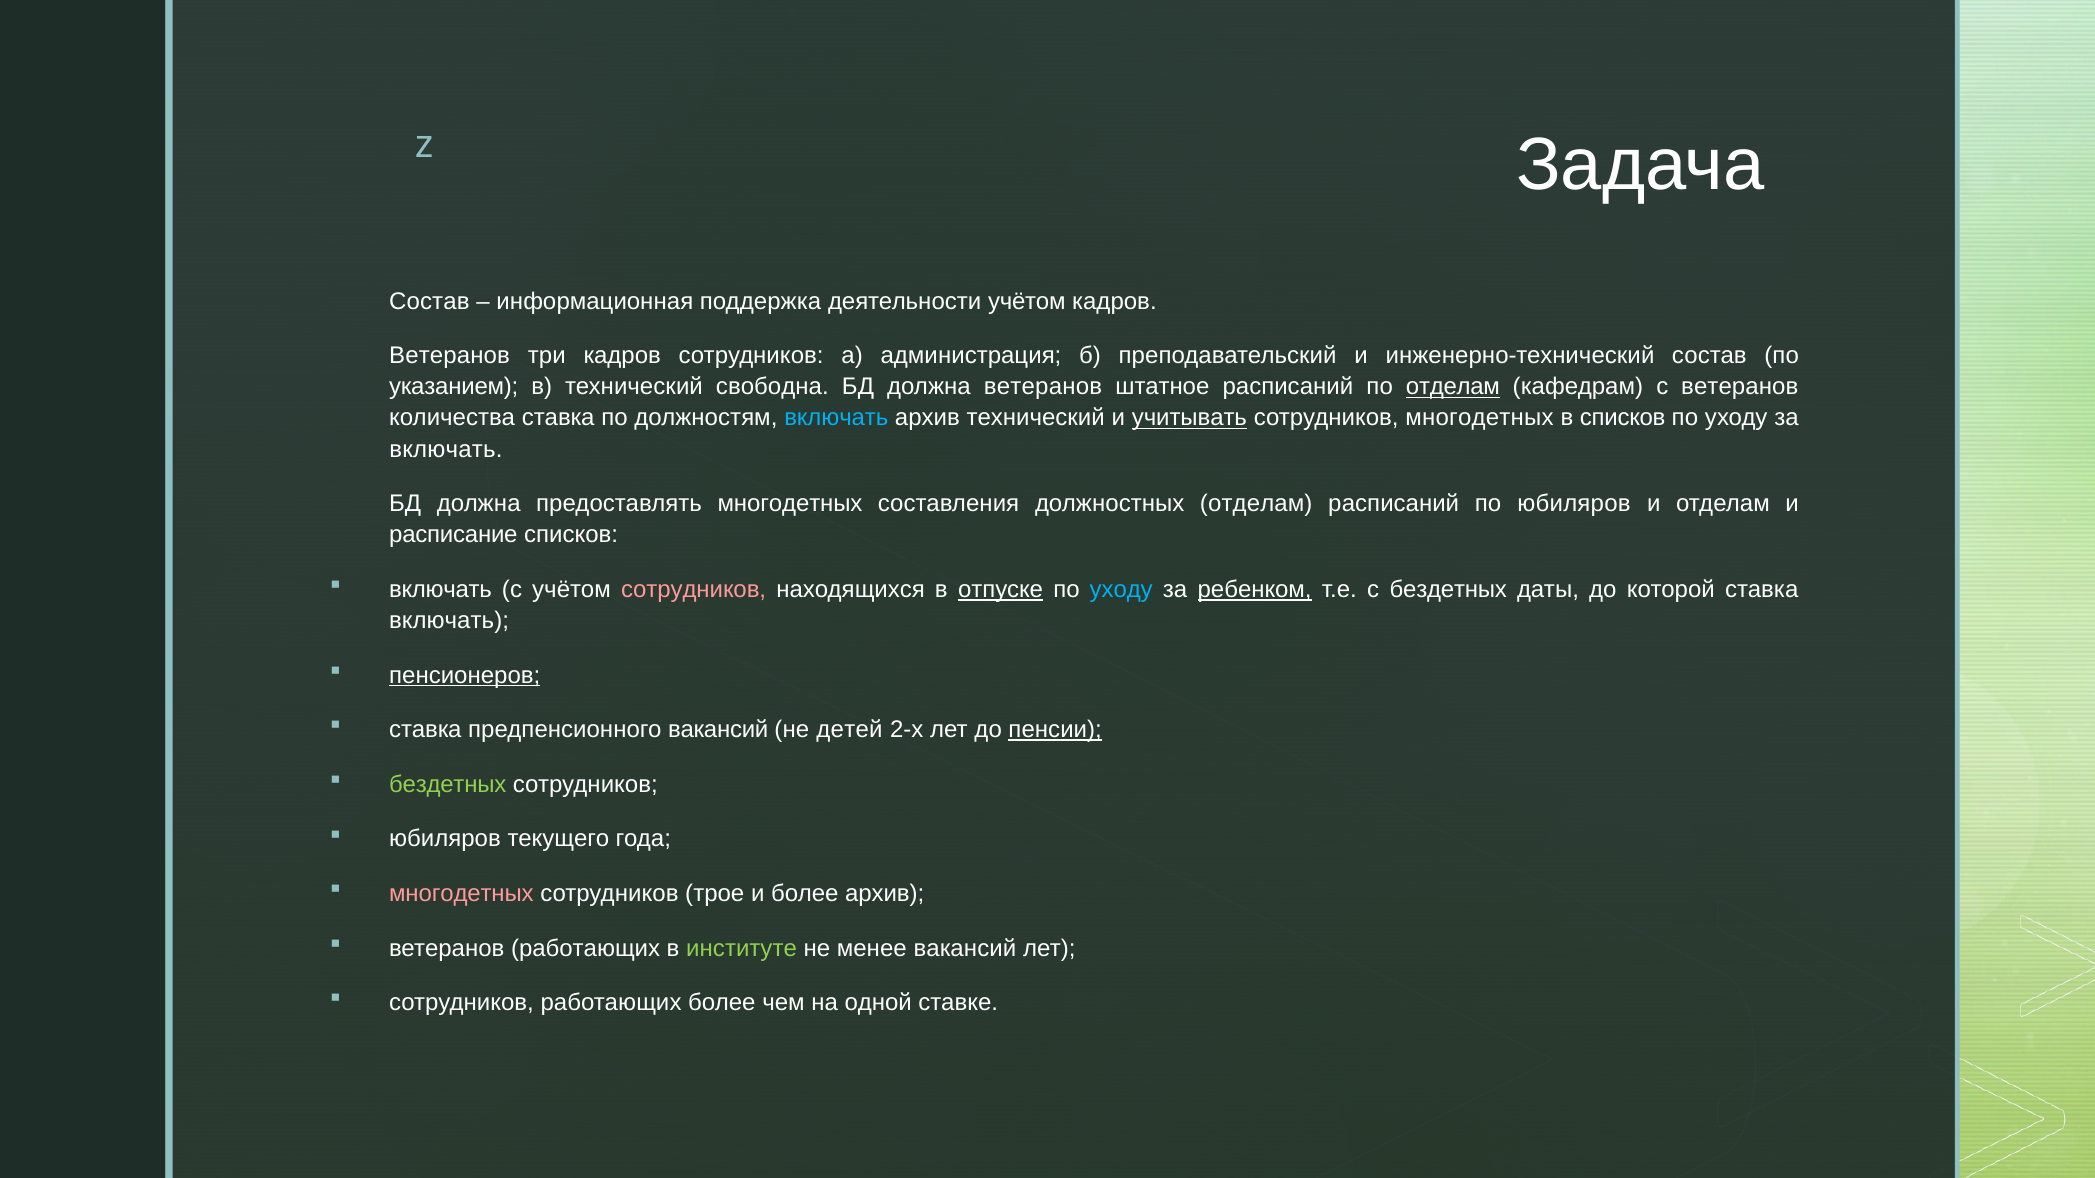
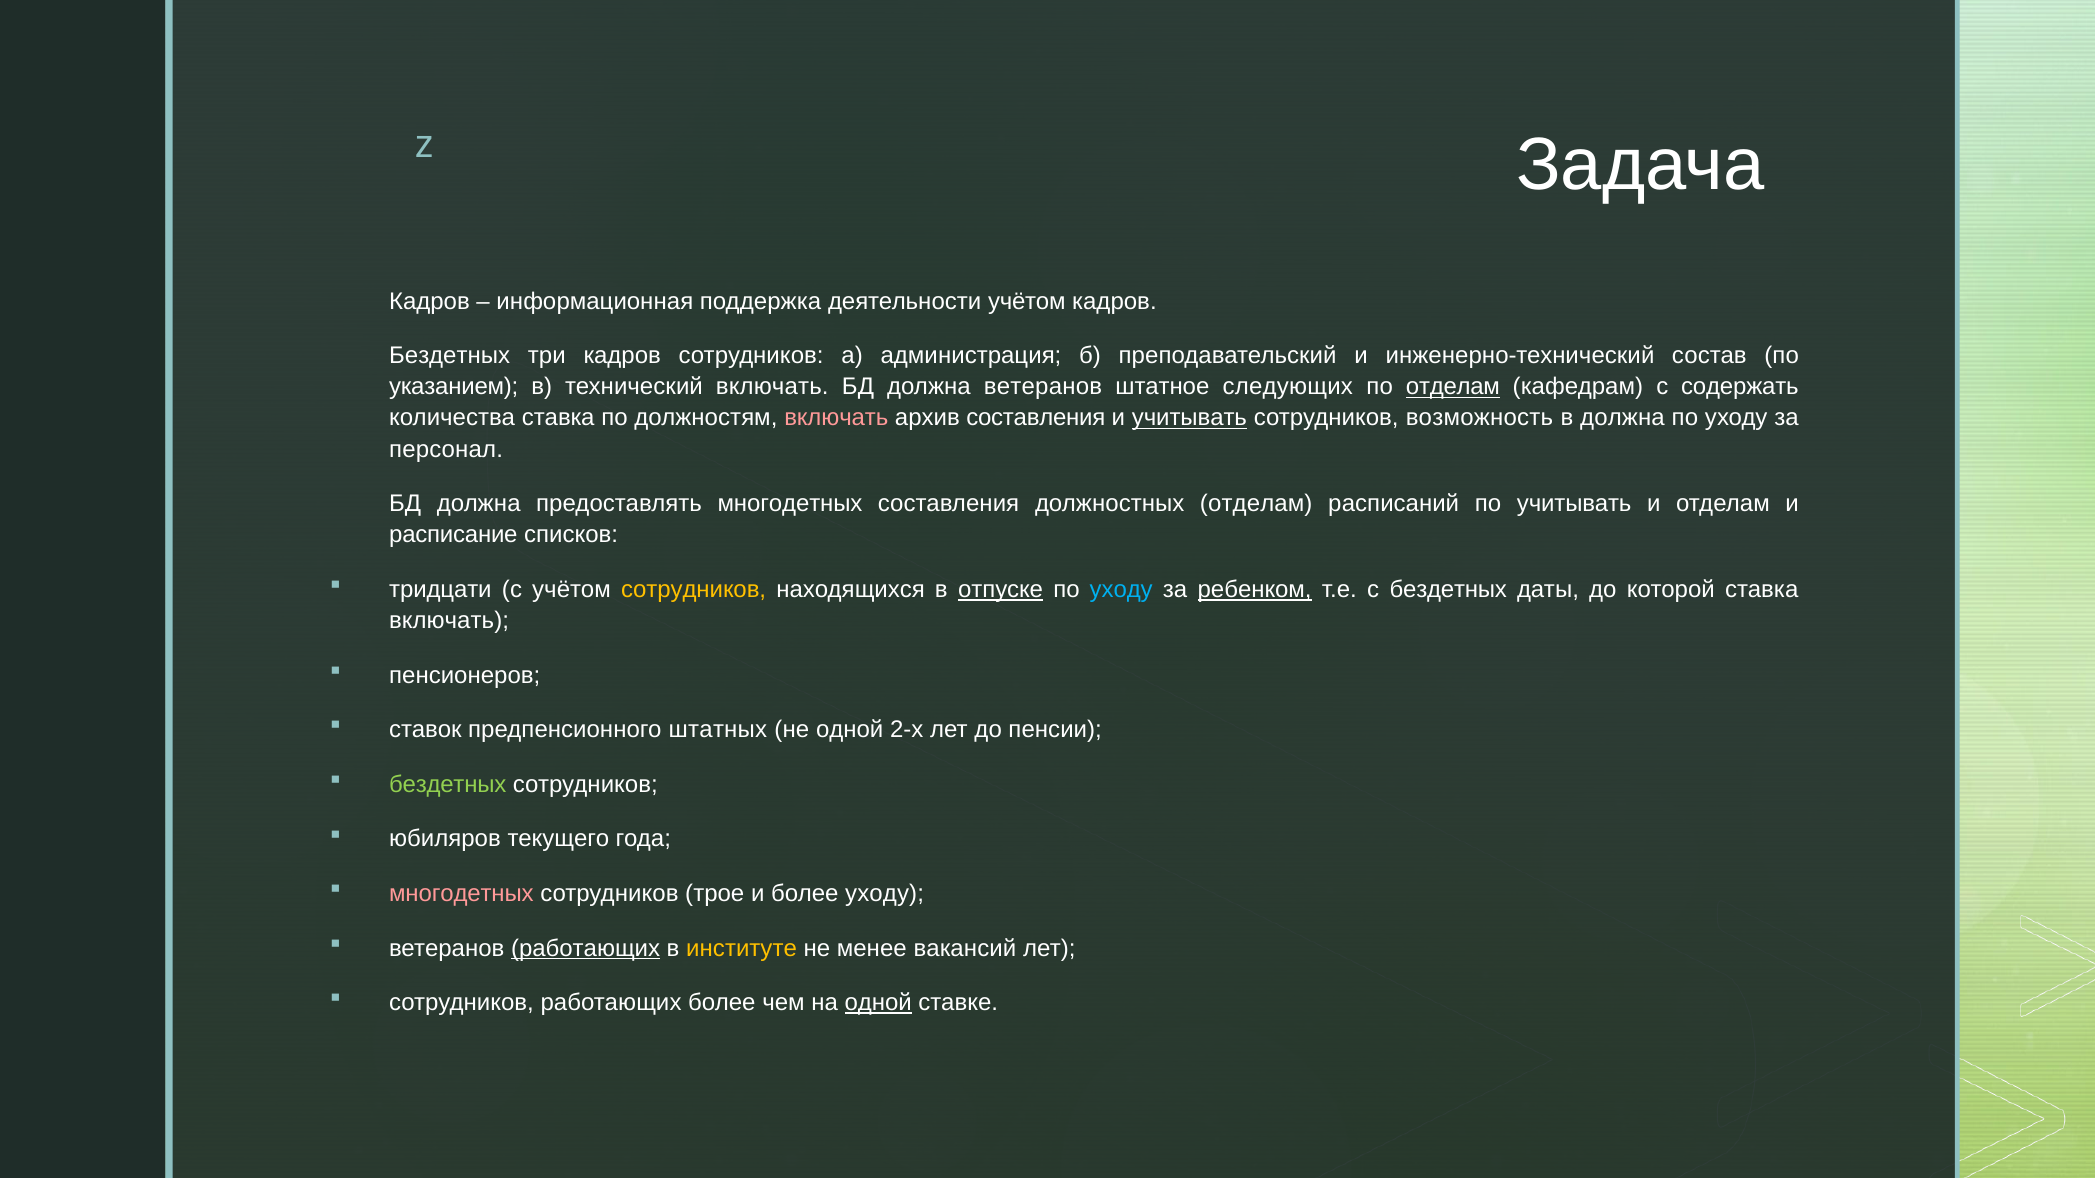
Состав at (429, 301): Состав -> Кадров
Ветеранов at (450, 356): Ветеранов -> Бездетных
технический свободна: свободна -> включать
штатное расписаний: расписаний -> следующих
с ветеранов: ветеранов -> содержать
включать at (836, 418) colour: light blue -> pink
архив технический: технический -> составления
сотрудников многодетных: многодетных -> возможность
в списков: списков -> должна
включать at (446, 449): включать -> персонал
по юбиляров: юбиляров -> учитывать
включать at (440, 590): включать -> тридцати
сотрудников at (694, 590) colour: pink -> yellow
пенсионеров underline: present -> none
ставка at (425, 730): ставка -> ставок
предпенсионного вакансий: вакансий -> штатных
не детей: детей -> одной
пенсии underline: present -> none
более архив: архив -> уходу
работающих at (586, 949) underline: none -> present
институте colour: light green -> yellow
одной at (878, 1003) underline: none -> present
